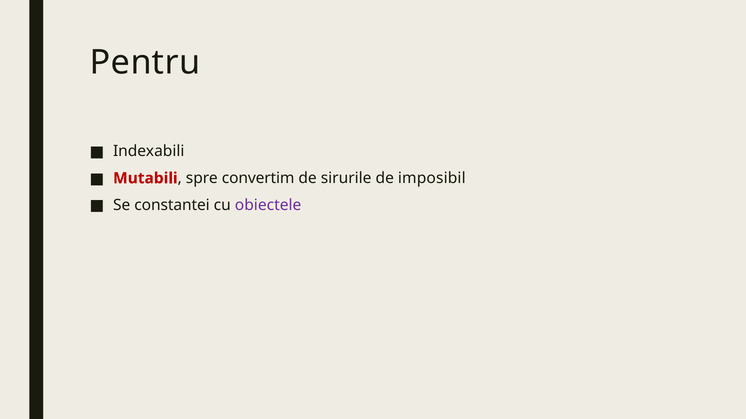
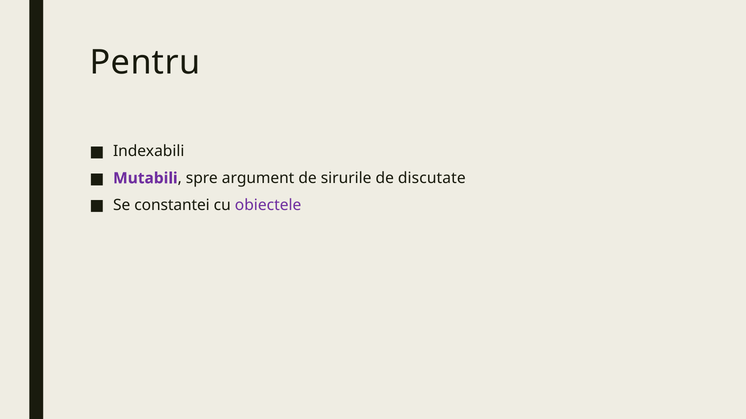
Mutabili colour: red -> purple
convertim: convertim -> argument
imposibil: imposibil -> discutate
